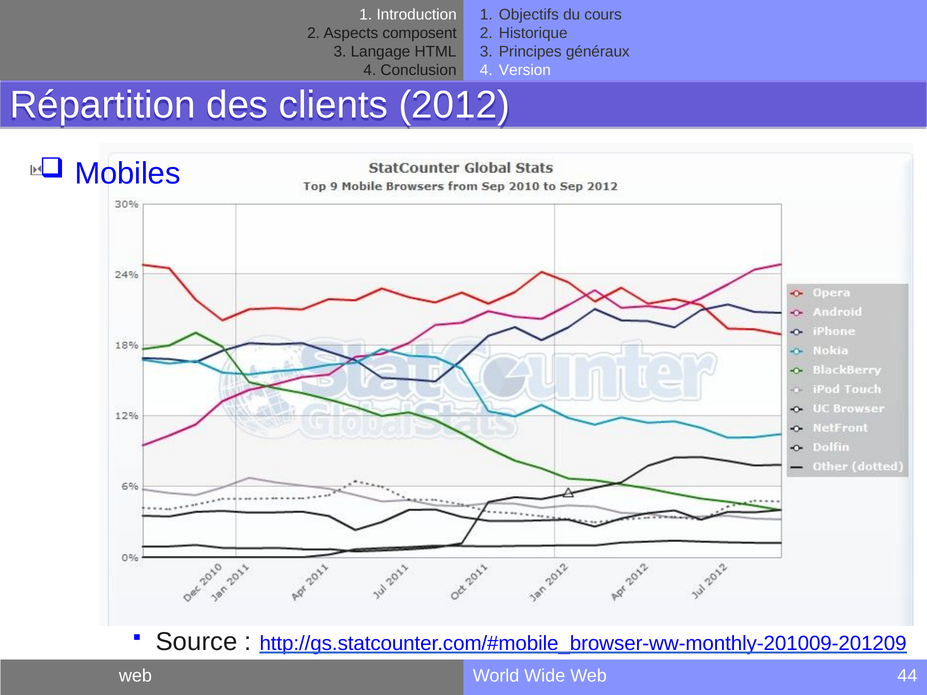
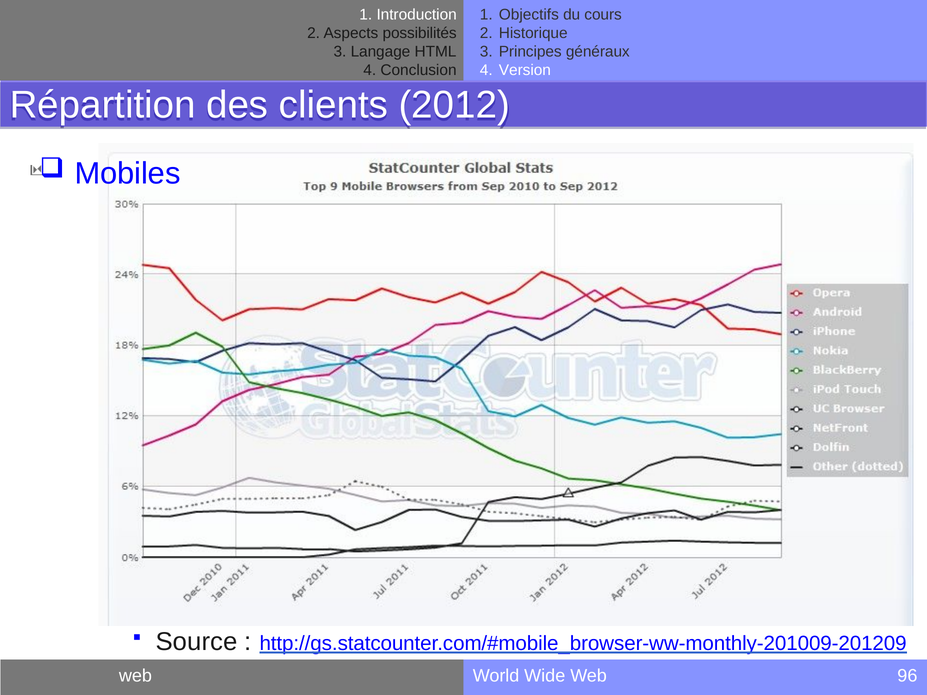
composent: composent -> possibilités
44: 44 -> 96
